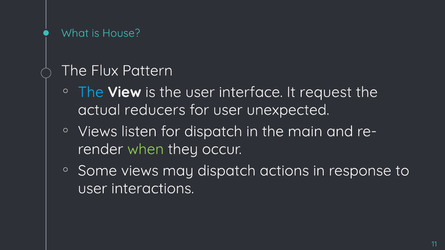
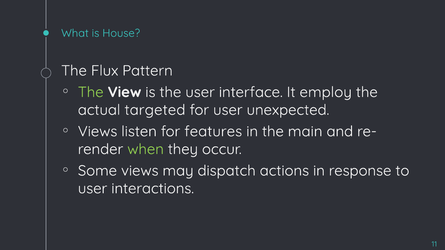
The at (91, 92) colour: light blue -> light green
request: request -> employ
reducers: reducers -> targeted
for dispatch: dispatch -> features
